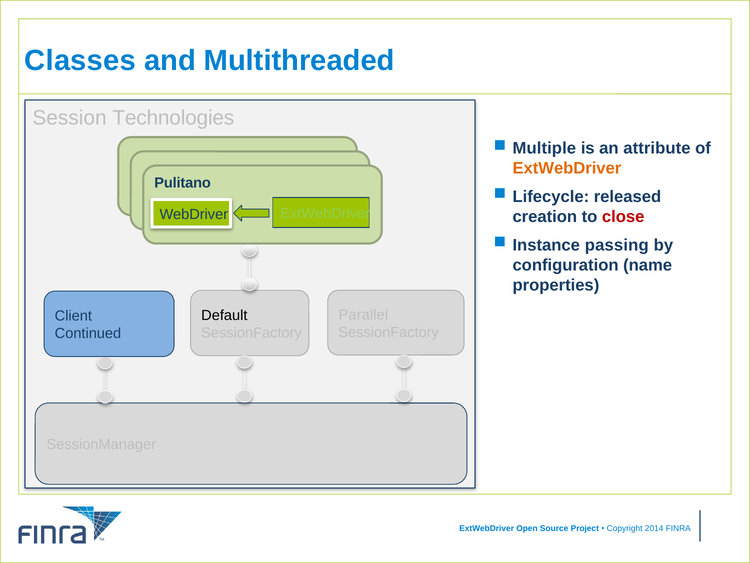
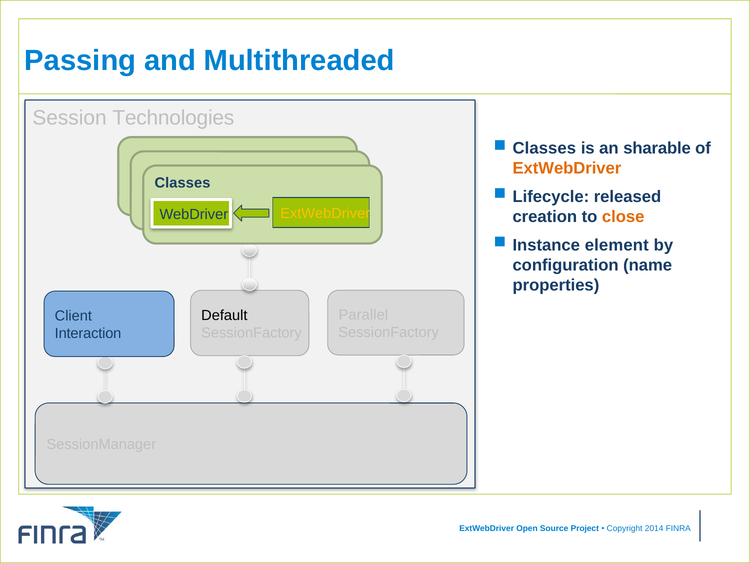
Classes: Classes -> Passing
Multiple at (544, 148): Multiple -> Classes
attribute: attribute -> sharable
Pulitano at (183, 183): Pulitano -> Classes
ExtWebDriver at (325, 213) colour: light green -> yellow
close colour: red -> orange
passing: passing -> element
Continued: Continued -> Interaction
